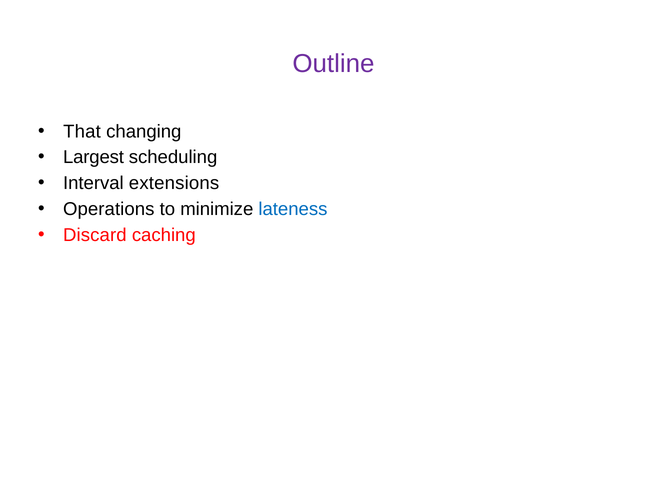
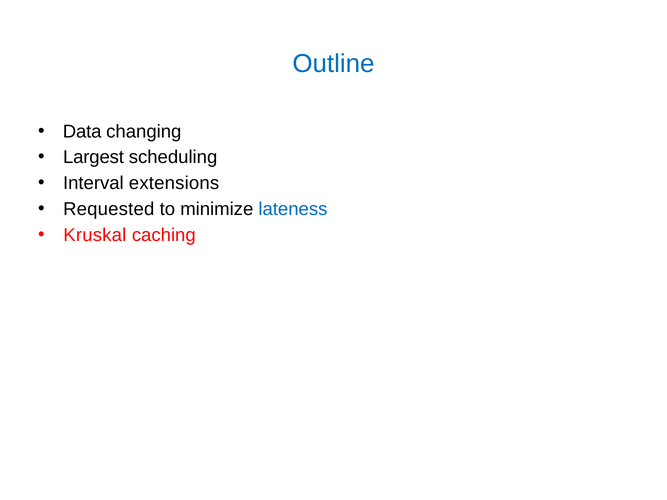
Outline colour: purple -> blue
That: That -> Data
Operations: Operations -> Requested
Discard: Discard -> Kruskal
